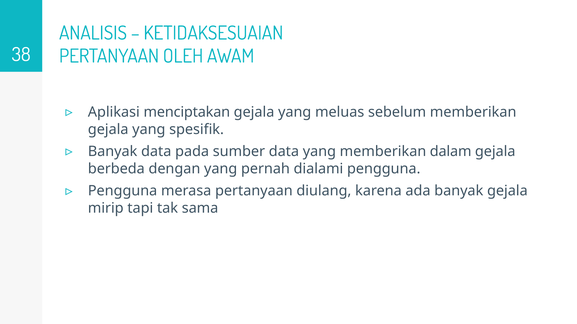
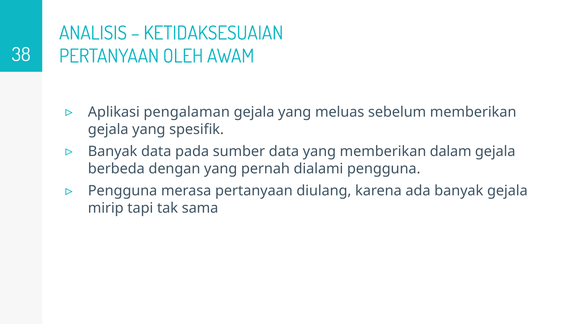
menciptakan: menciptakan -> pengalaman
